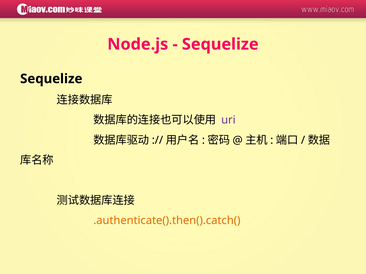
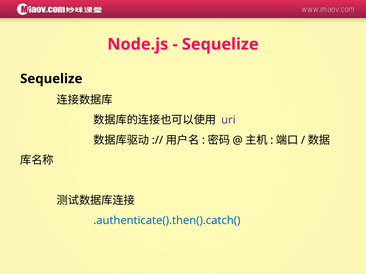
.authenticate().then().catch( colour: orange -> blue
